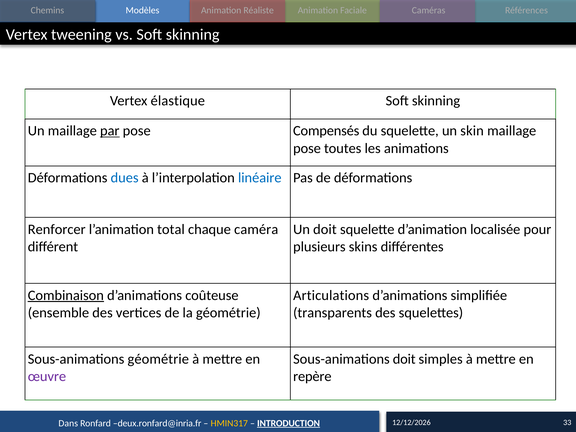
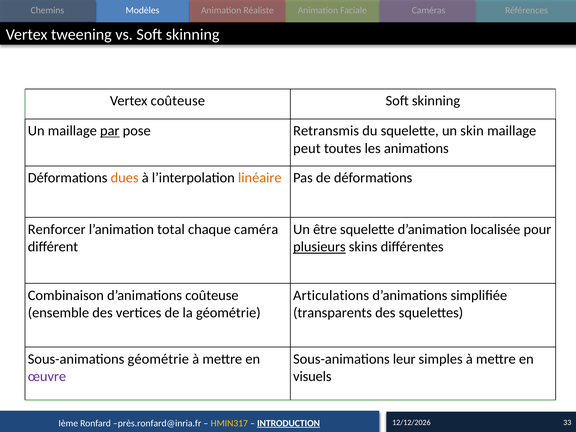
Vertex élastique: élastique -> coûteuse
Compensés: Compensés -> Retransmis
pose at (307, 148): pose -> peut
dues colour: blue -> orange
linéaire colour: blue -> orange
Un doit: doit -> être
plusieurs underline: none -> present
Combinaison underline: present -> none
Sous-animations doit: doit -> leur
repère: repère -> visuels
Dans: Dans -> Ième
deux.ronfard@inria.fr: deux.ronfard@inria.fr -> près.ronfard@inria.fr
